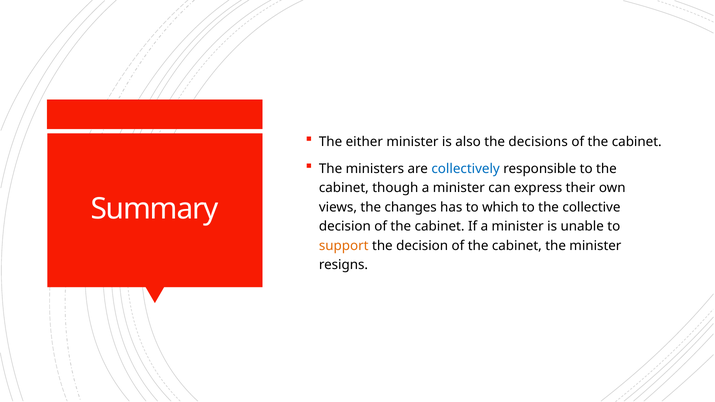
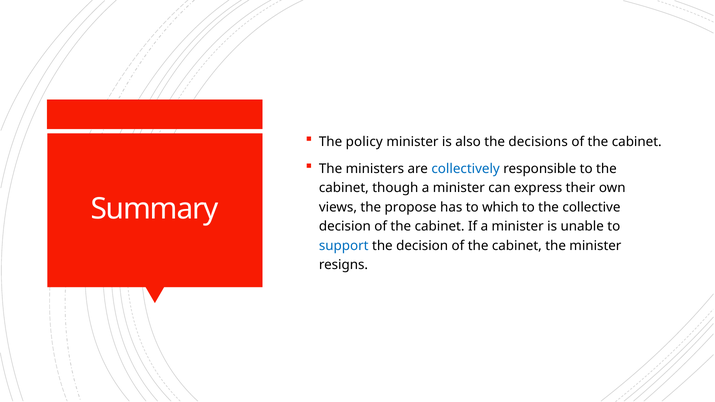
either: either -> policy
changes: changes -> propose
support colour: orange -> blue
